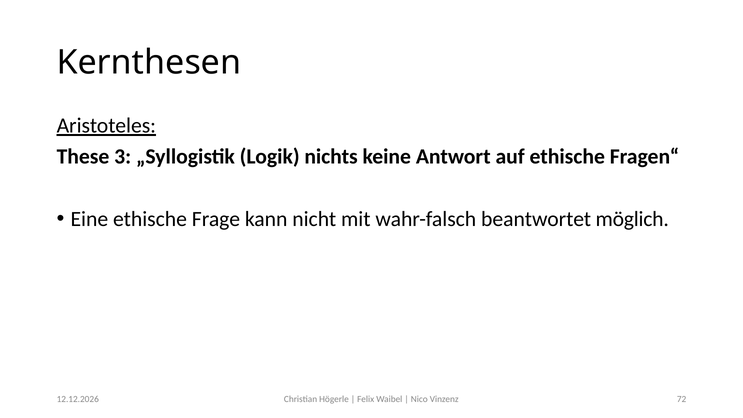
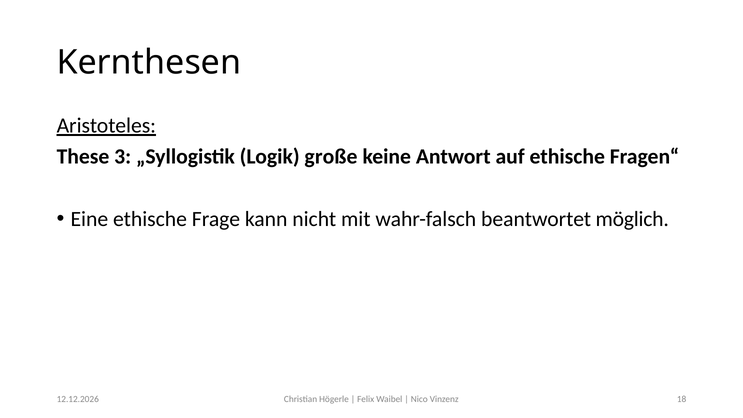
nichts: nichts -> große
72: 72 -> 18
